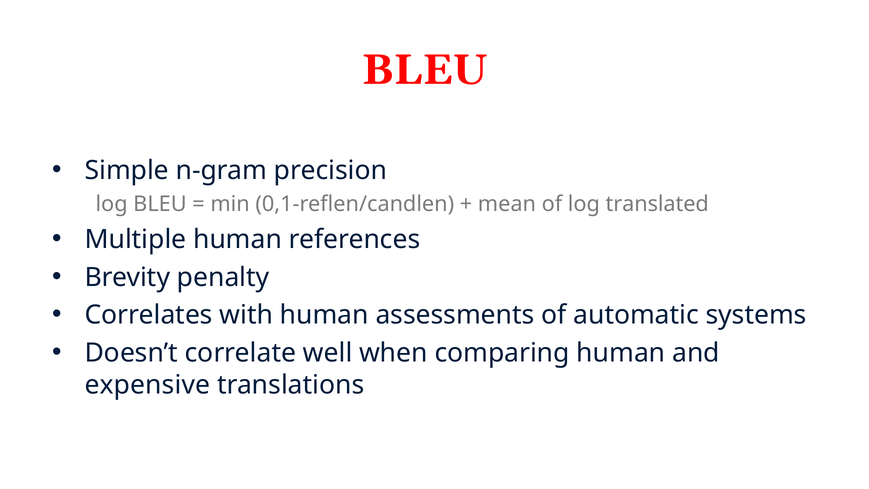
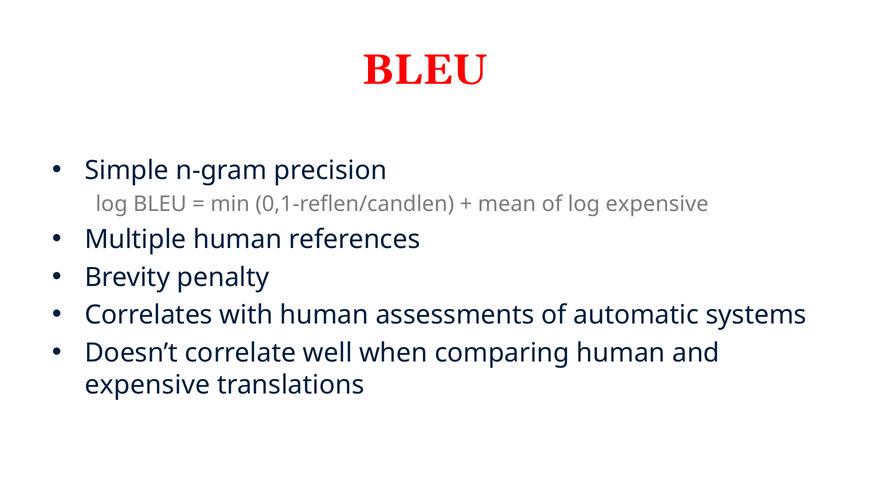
log translated: translated -> expensive
